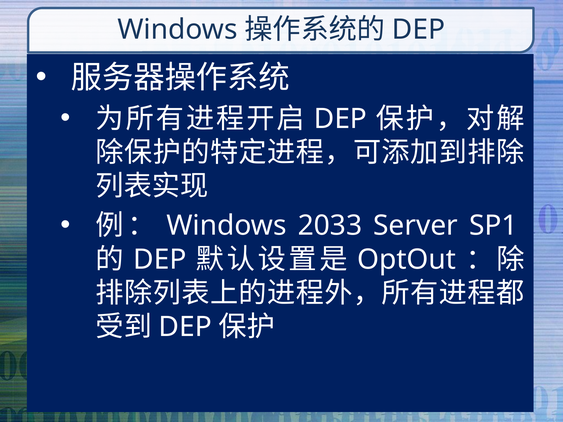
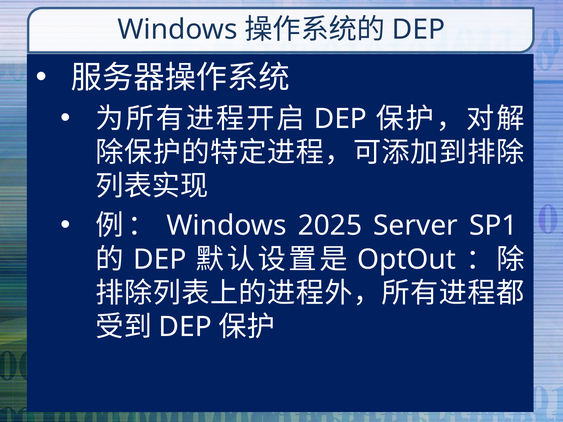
2033: 2033 -> 2025
